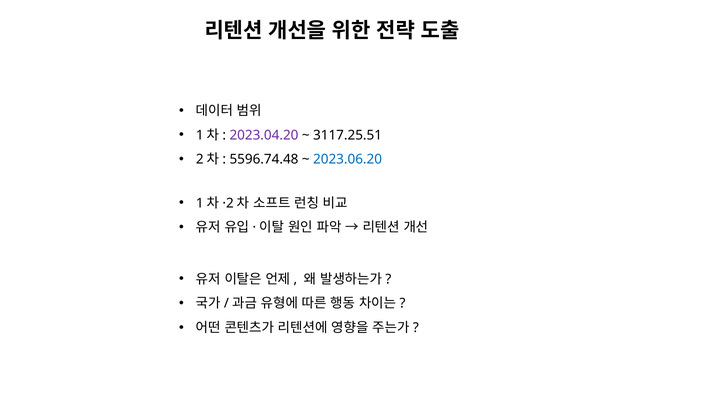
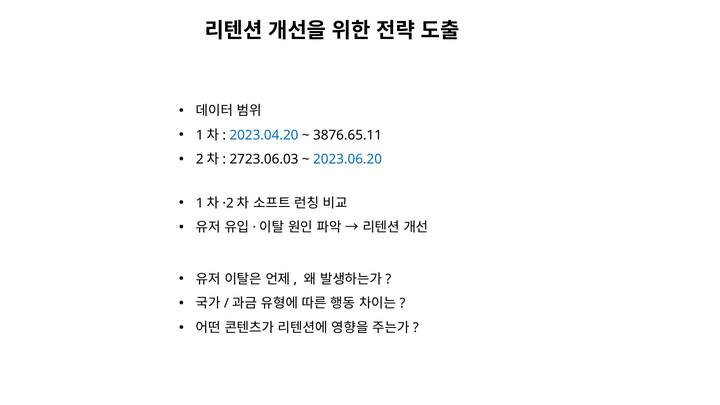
2023.04.20 colour: purple -> blue
3117.25.51: 3117.25.51 -> 3876.65.11
5596.74.48: 5596.74.48 -> 2723.06.03
